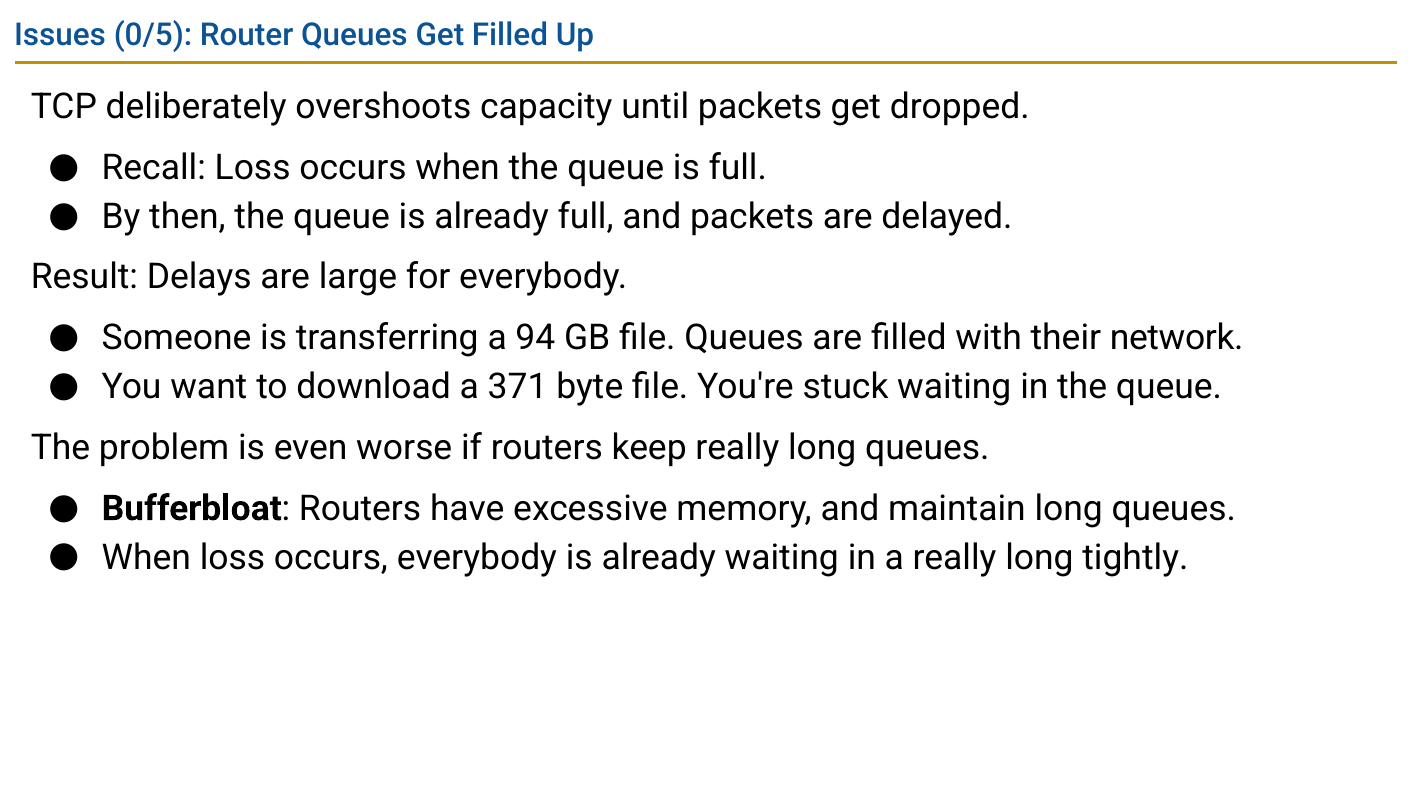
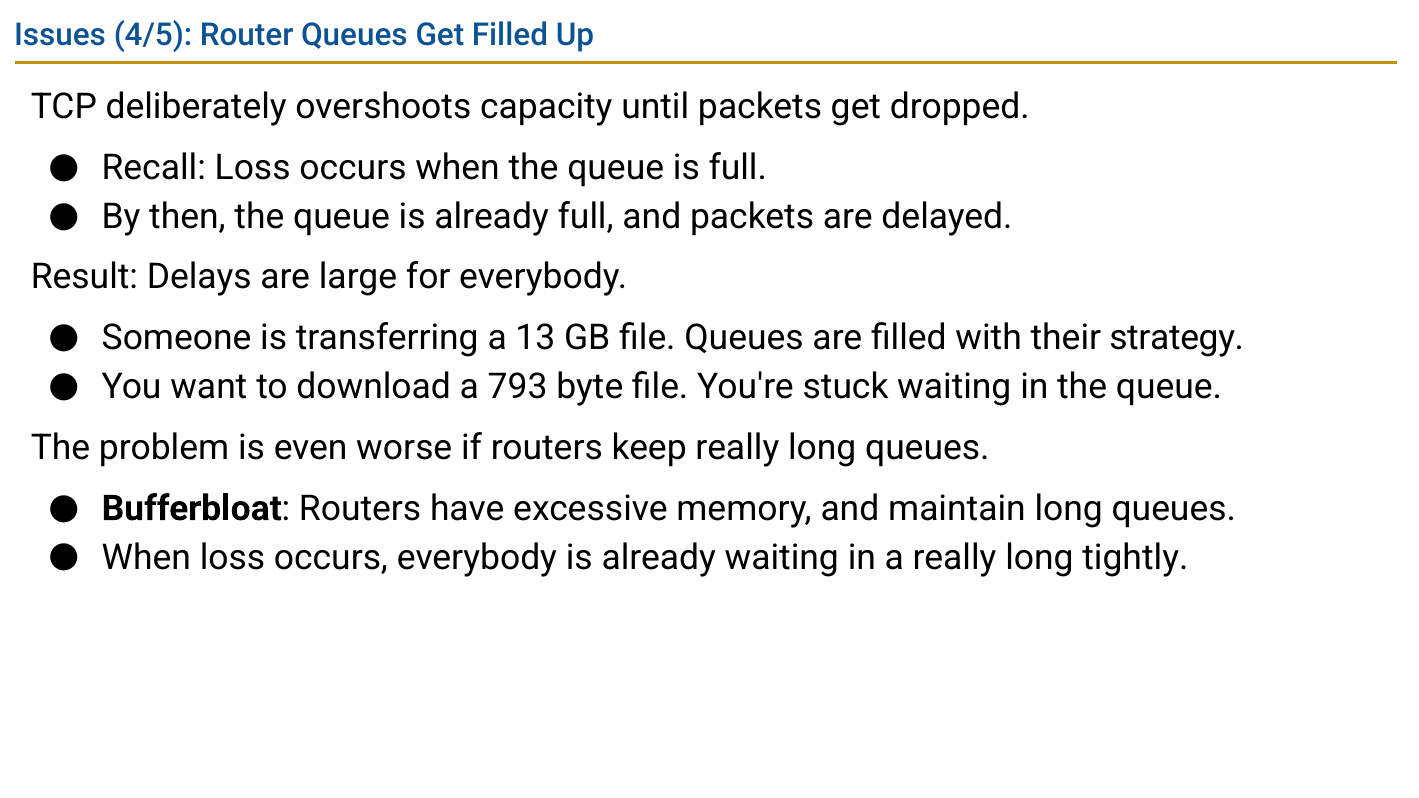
0/5: 0/5 -> 4/5
94: 94 -> 13
network: network -> strategy
371: 371 -> 793
